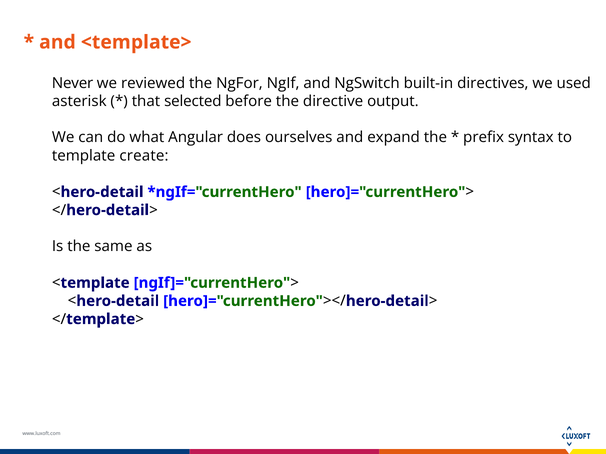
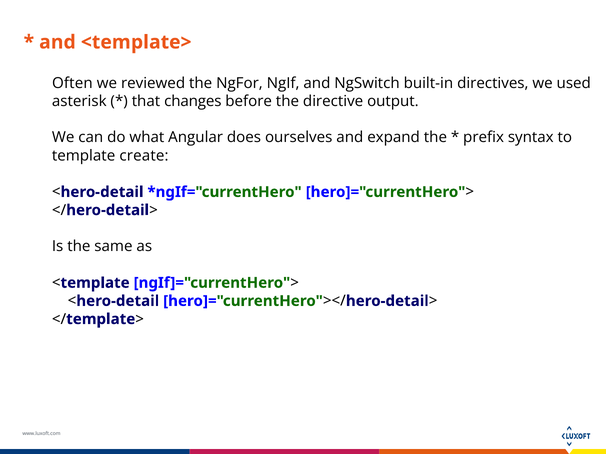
Never: Never -> Often
selected: selected -> changes
